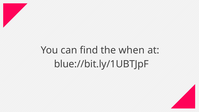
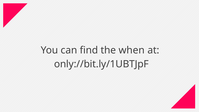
blue://bit.ly/1UBTJpF: blue://bit.ly/1UBTJpF -> only://bit.ly/1UBTJpF
